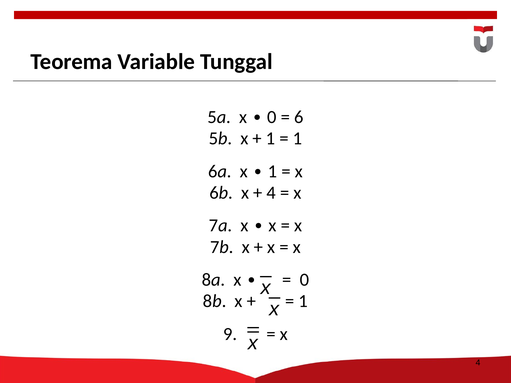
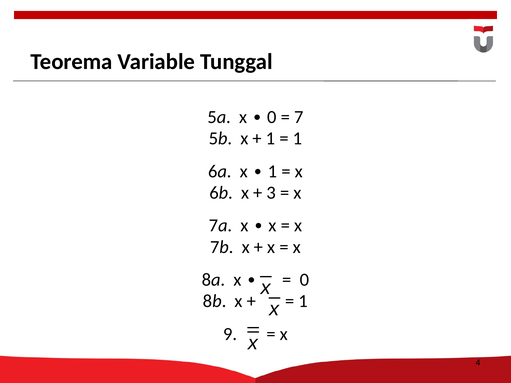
6: 6 -> 7
4 at (271, 193): 4 -> 3
